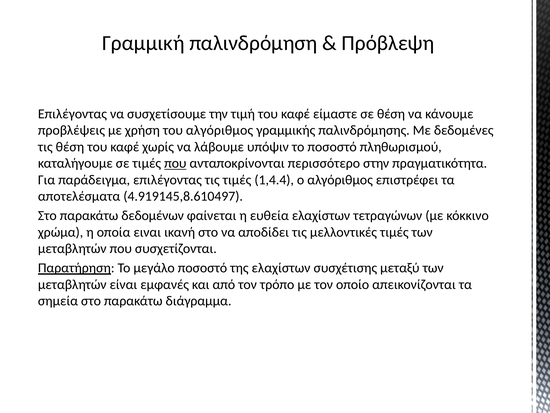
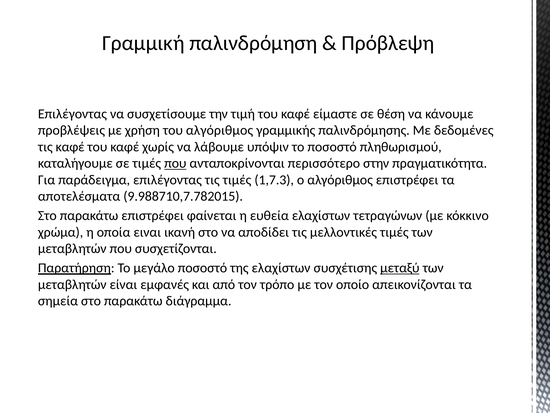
τις θέση: θέση -> καφέ
1,4.4: 1,4.4 -> 1,7.3
4.919145,8.610497: 4.919145,8.610497 -> 9.988710,7.782015
παρακάτω δεδομένων: δεδομένων -> επιστρέφει
μεταξύ underline: none -> present
